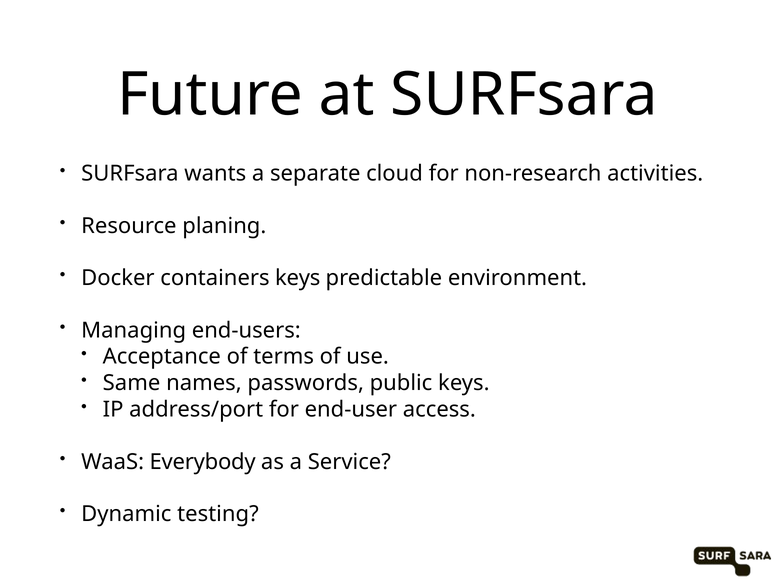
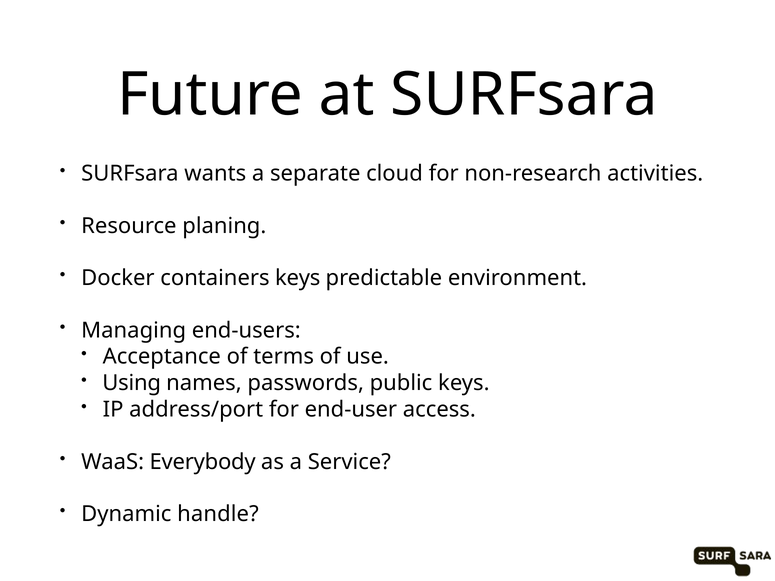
Same: Same -> Using
testing: testing -> handle
